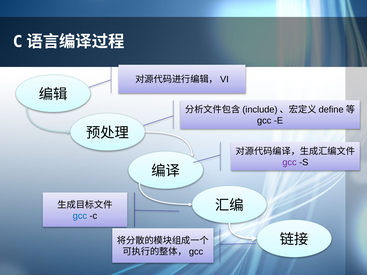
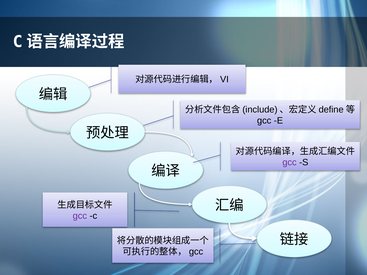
gcc at (80, 216) colour: blue -> purple
